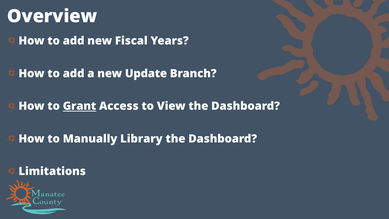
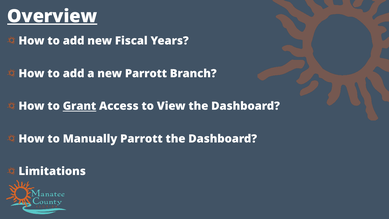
Overview underline: none -> present
new Update: Update -> Parrott
Manually Library: Library -> Parrott
